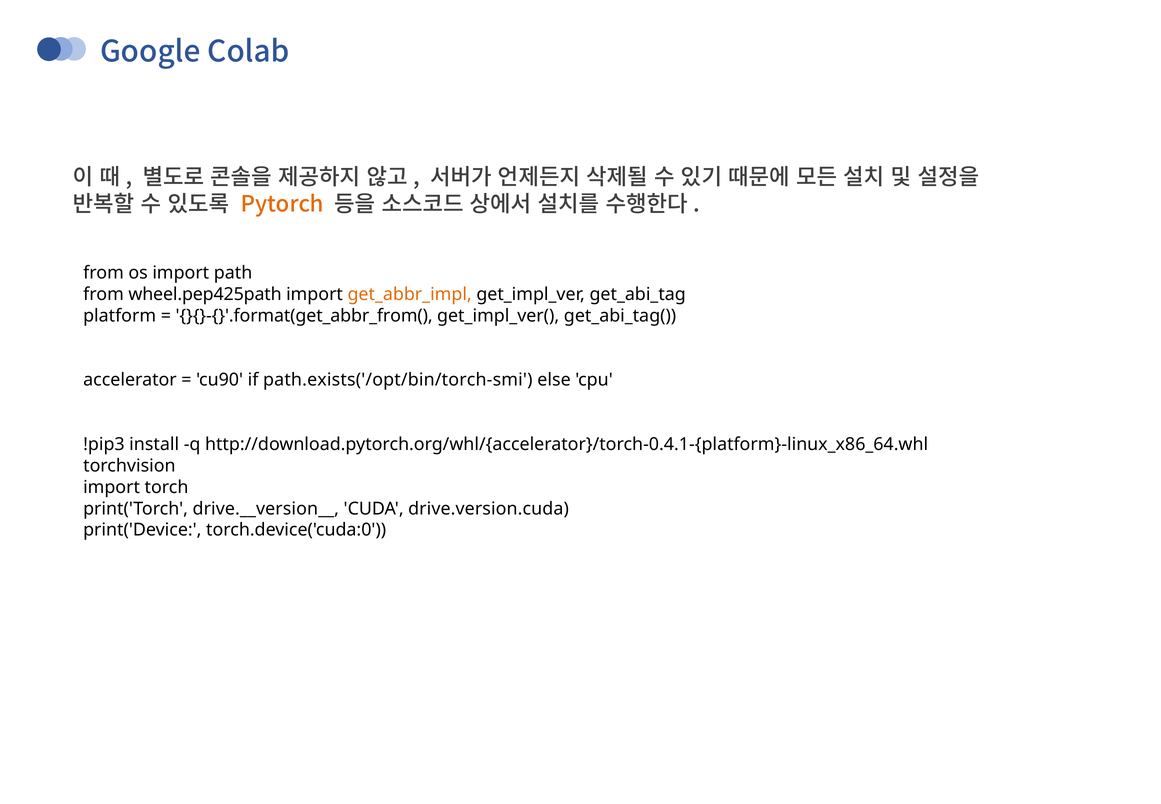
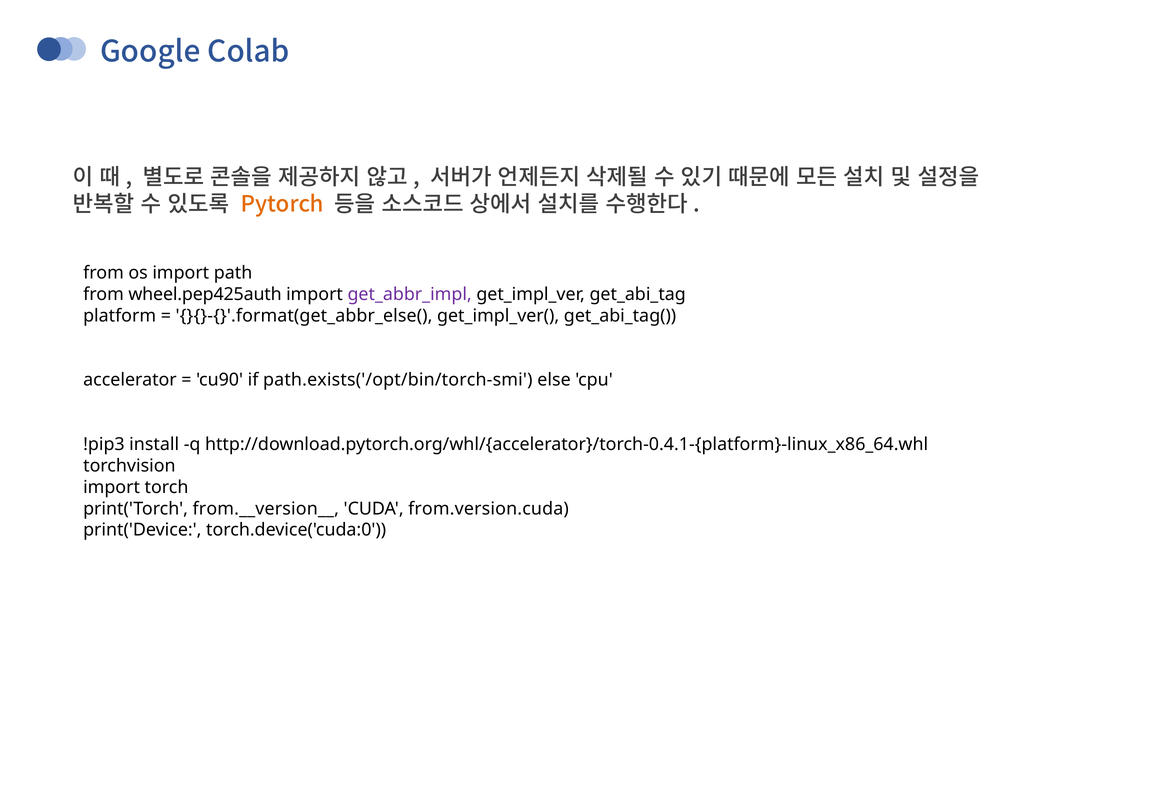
wheel.pep425path: wheel.pep425path -> wheel.pep425auth
get_abbr_impl colour: orange -> purple
}{}-{}'.format(get_abbr_from(: }{}-{}'.format(get_abbr_from( -> }{}-{}'.format(get_abbr_else(
drive.__version__: drive.__version__ -> from.__version__
drive.version.cuda: drive.version.cuda -> from.version.cuda
